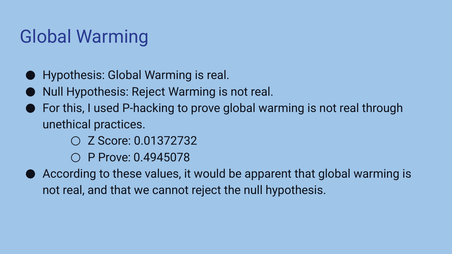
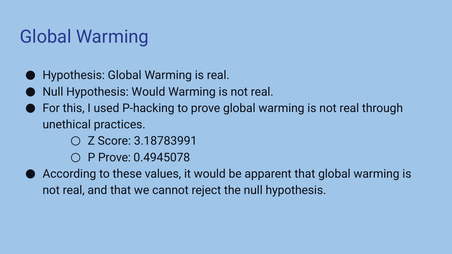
Hypothesis Reject: Reject -> Would
0.01372732: 0.01372732 -> 3.18783991
